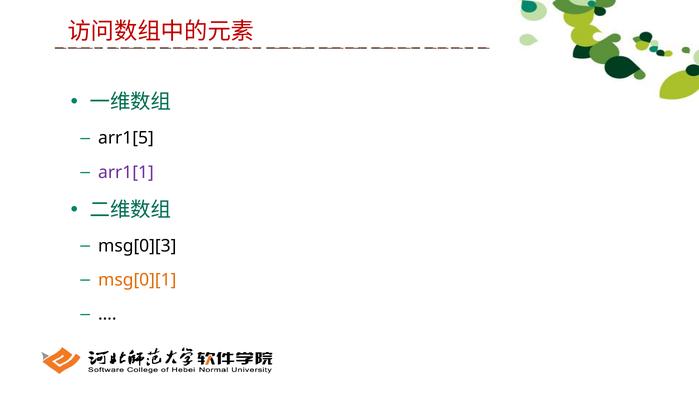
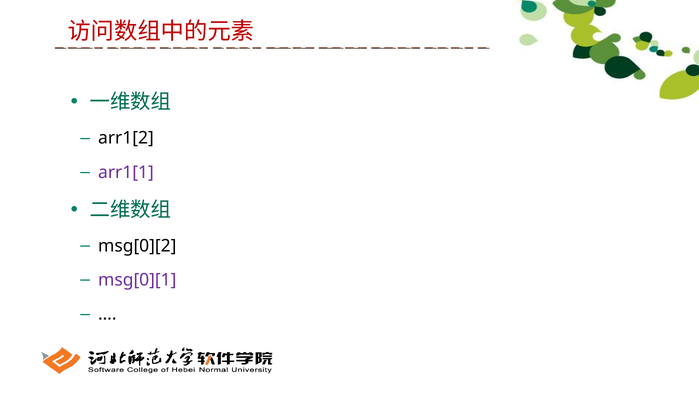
arr1[5: arr1[5 -> arr1[2
msg[0][3: msg[0][3 -> msg[0][2
msg[0][1 colour: orange -> purple
